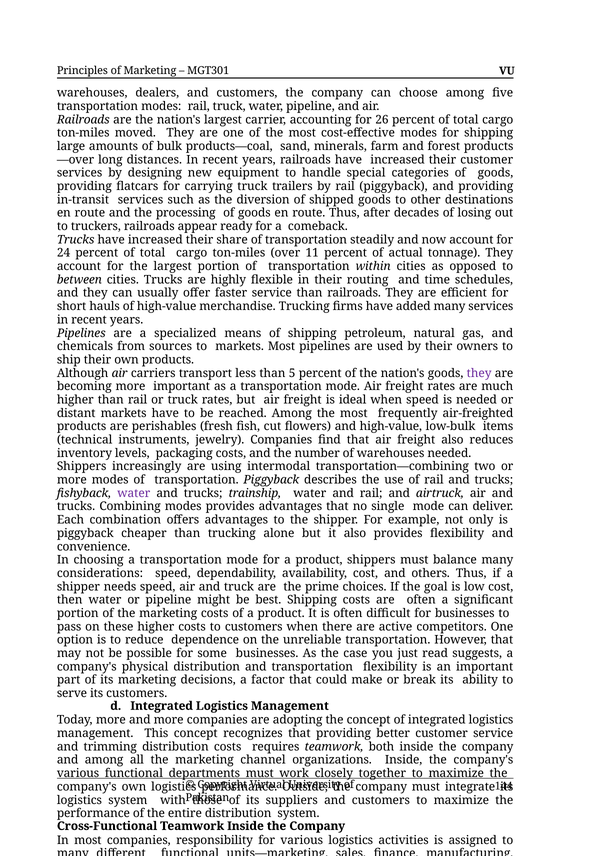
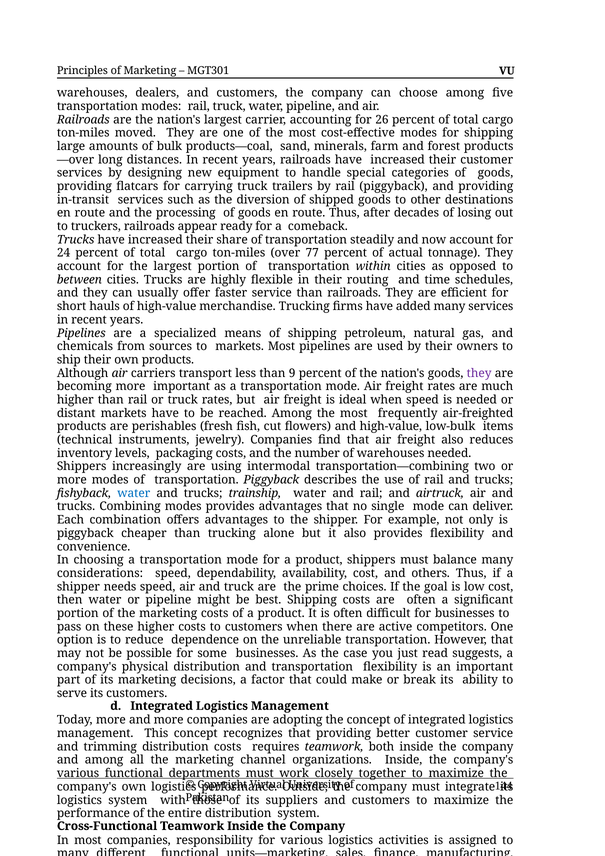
11: 11 -> 77
5: 5 -> 9
water at (134, 493) colour: purple -> blue
